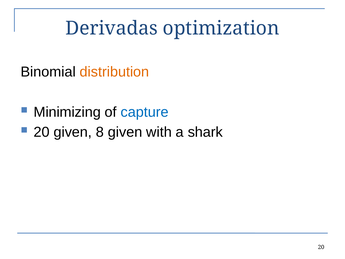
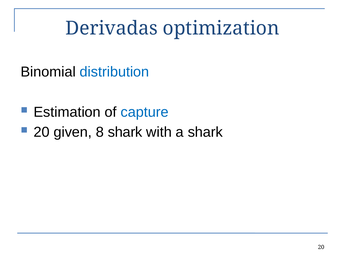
distribution colour: orange -> blue
Minimizing: Minimizing -> Estimation
8 given: given -> shark
